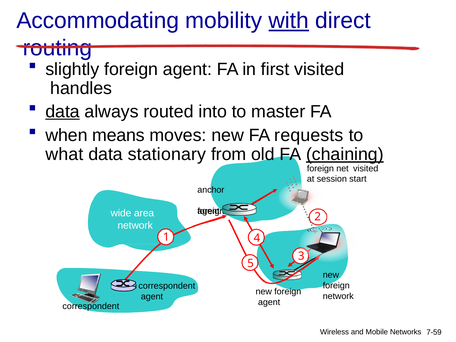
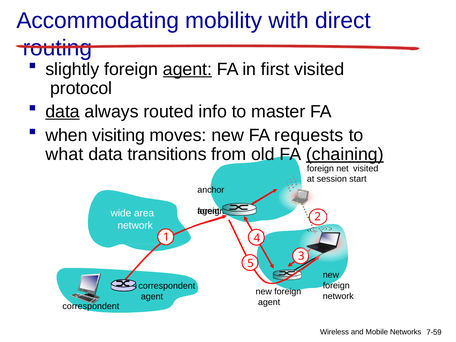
with underline: present -> none
agent at (188, 69) underline: none -> present
handles: handles -> protocol
into: into -> info
means: means -> visiting
stationary: stationary -> transitions
